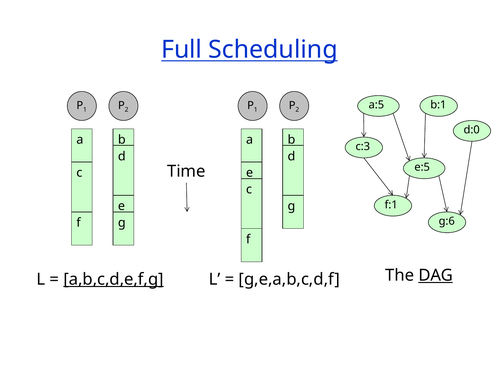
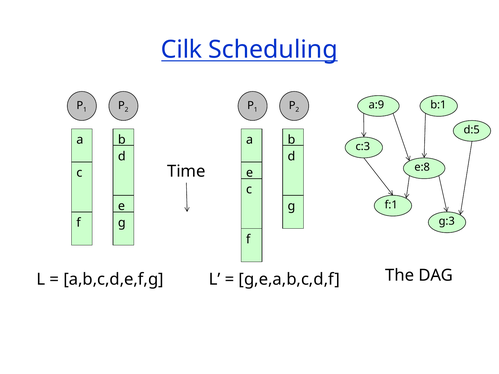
Full: Full -> Cilk
a:5: a:5 -> a:9
d:0: d:0 -> d:5
e:5: e:5 -> e:8
g:6: g:6 -> g:3
DAG underline: present -> none
a,b,c,d,e,f,g underline: present -> none
